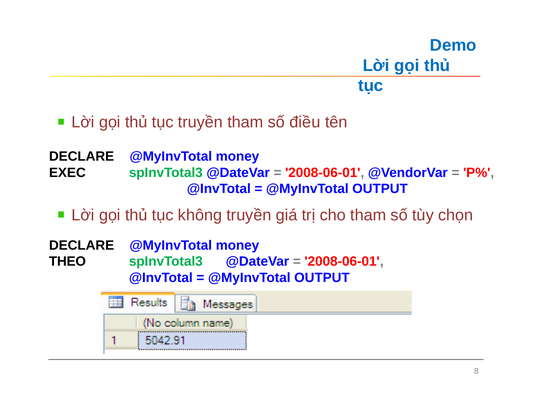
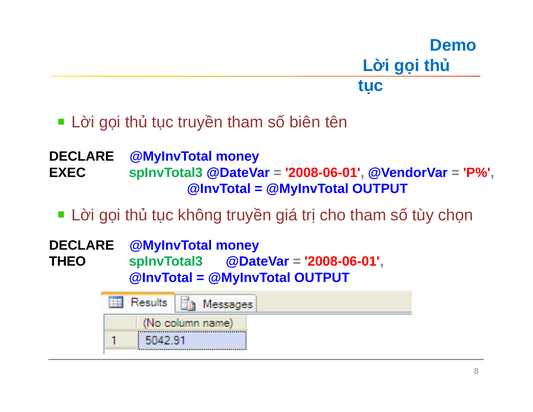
điều: điều -> biên
